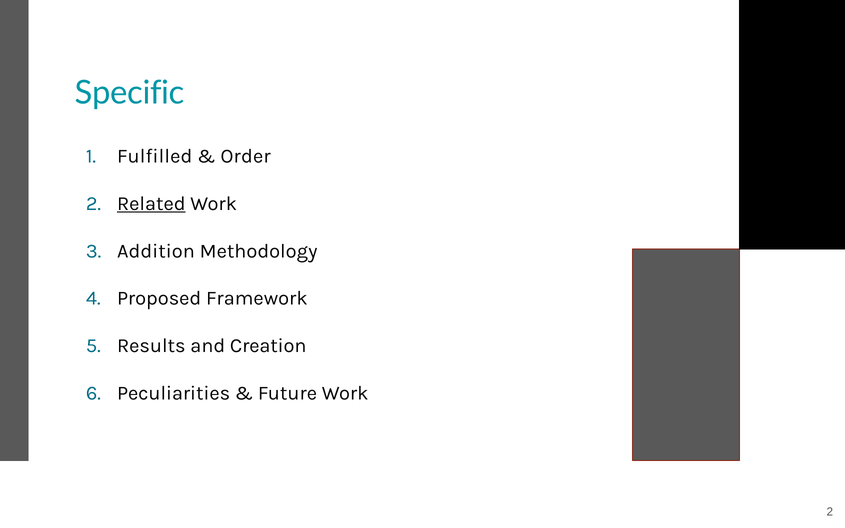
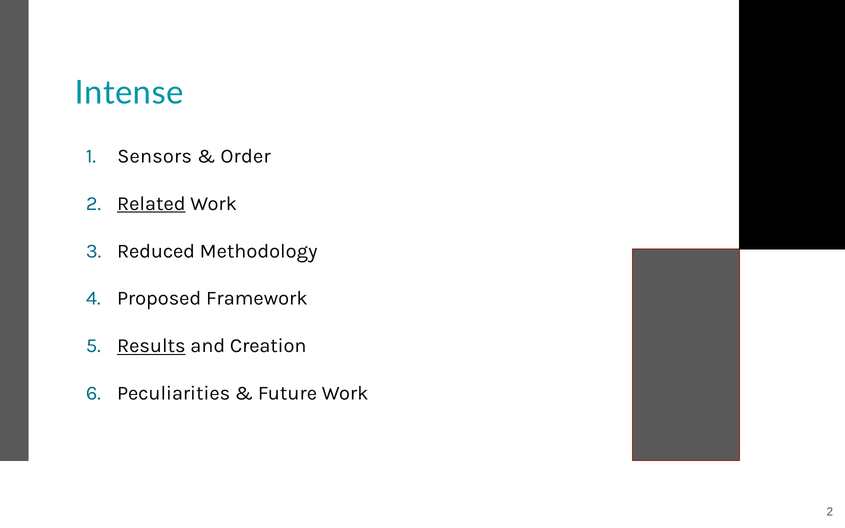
Specific: Specific -> Intense
Fulfilled: Fulfilled -> Sensors
Addition: Addition -> Reduced
Results underline: none -> present
